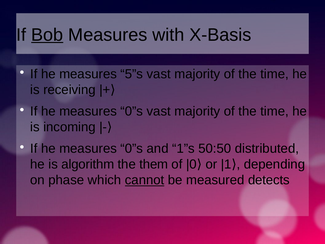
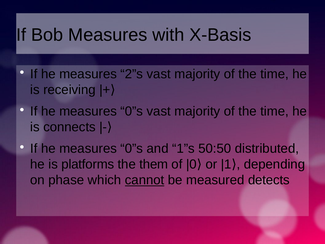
Bob underline: present -> none
5”s: 5”s -> 2”s
incoming: incoming -> connects
algorithm: algorithm -> platforms
